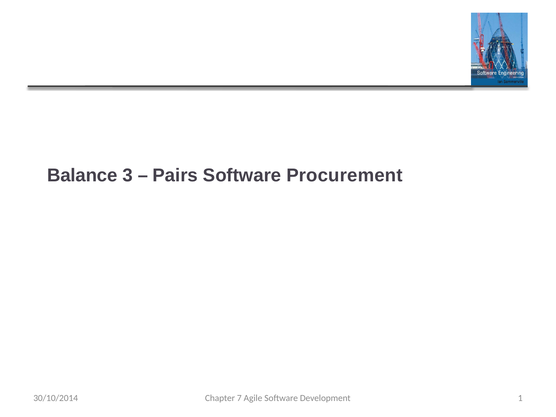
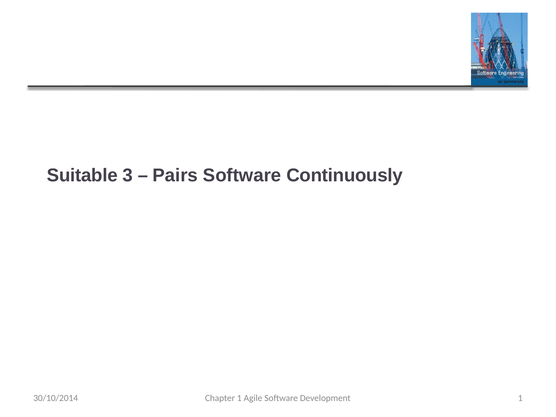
Balance: Balance -> Suitable
Procurement: Procurement -> Continuously
Chapter 7: 7 -> 1
